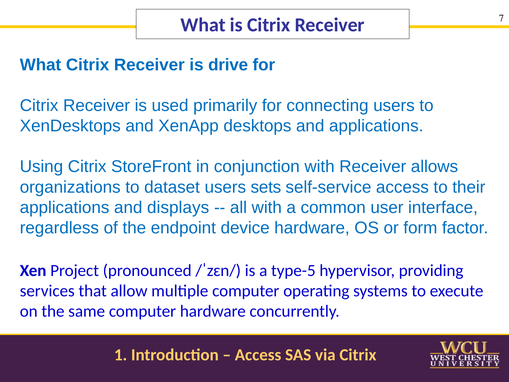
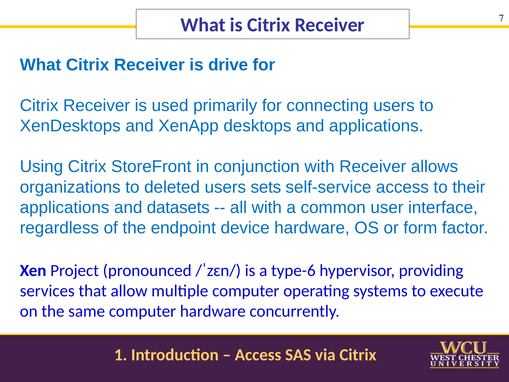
dataset: dataset -> deleted
displays: displays -> datasets
type-5: type-5 -> type-6
